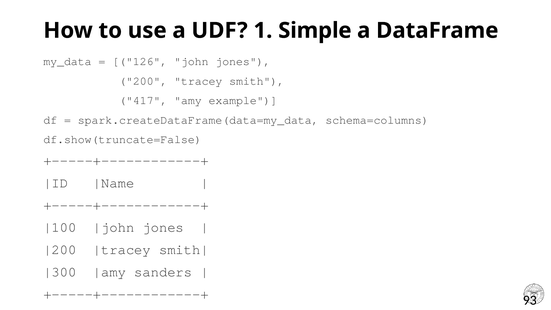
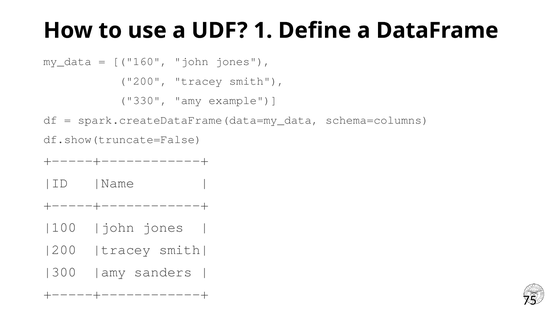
Simple: Simple -> Define
126: 126 -> 160
417: 417 -> 330
93: 93 -> 75
